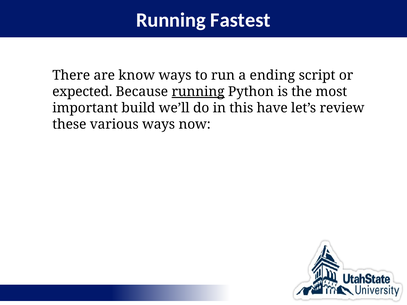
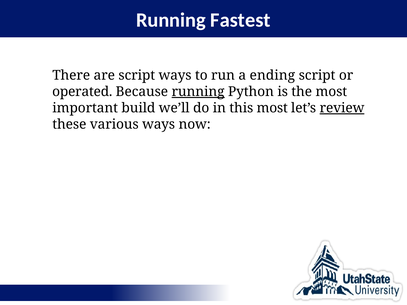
are know: know -> script
expected: expected -> operated
this have: have -> most
review underline: none -> present
